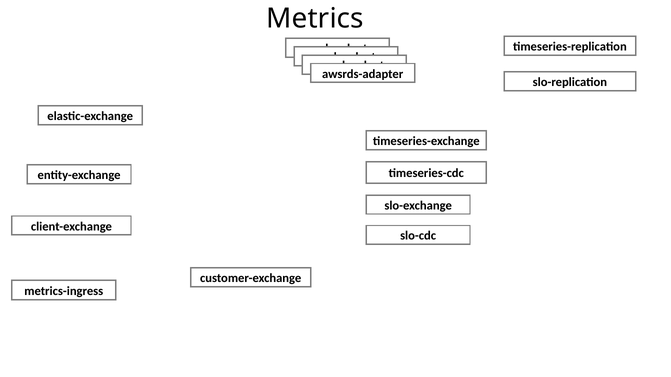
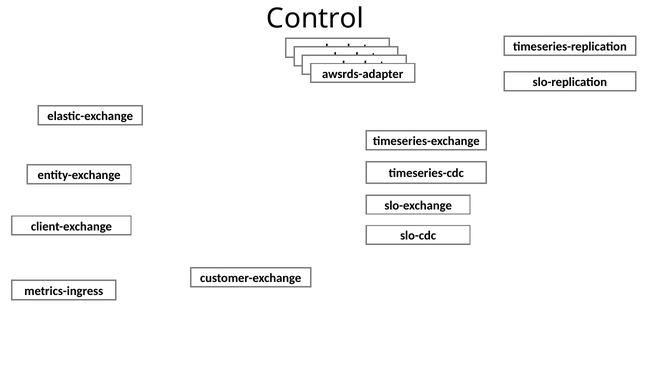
Metrics: Metrics -> Control
